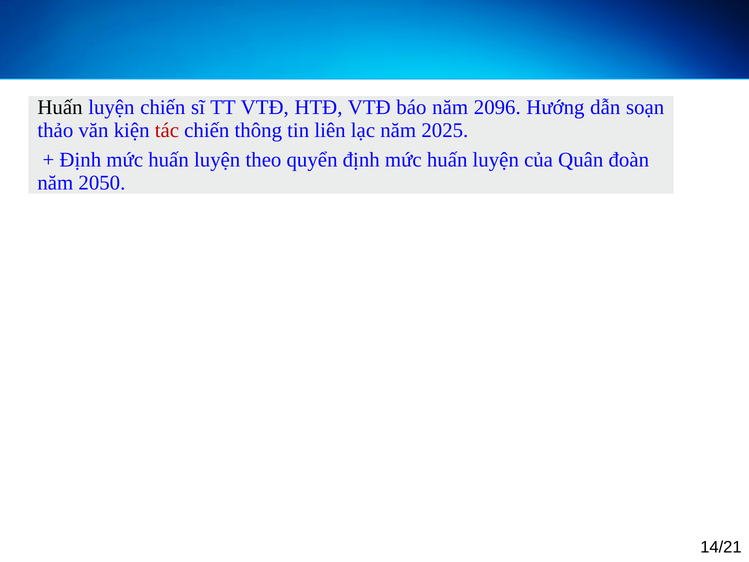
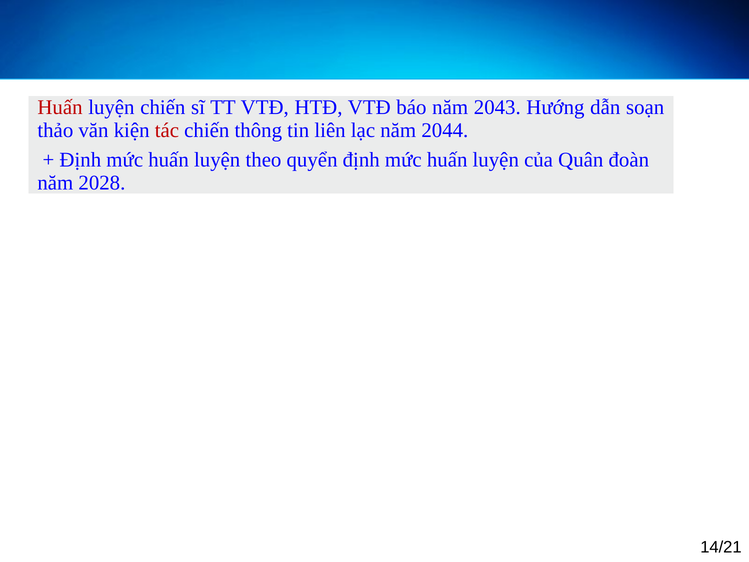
Huấn at (60, 107) colour: black -> red
2096: 2096 -> 2043
2025: 2025 -> 2044
2050: 2050 -> 2028
